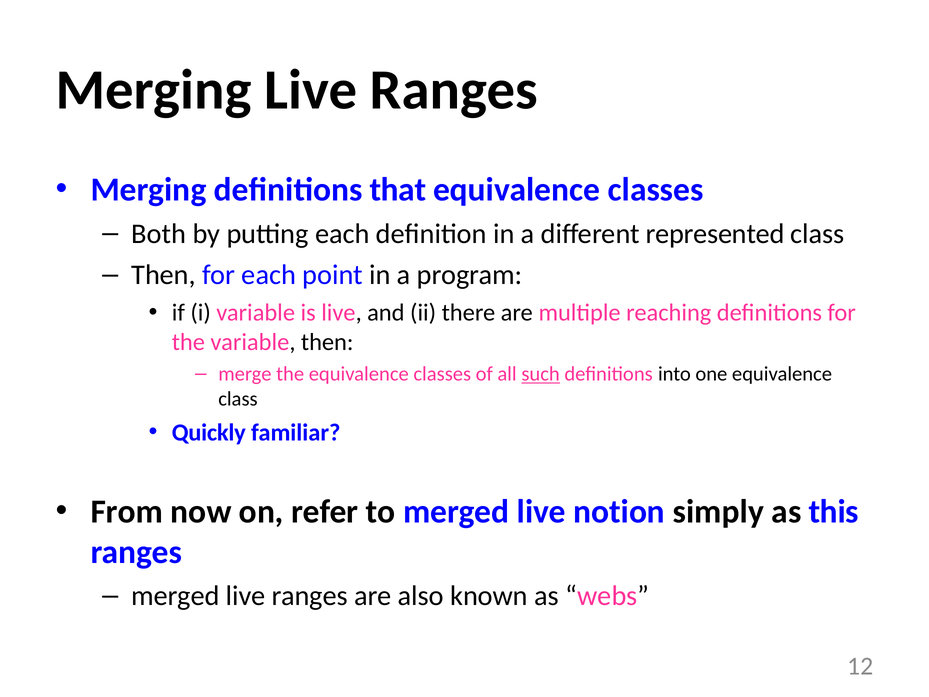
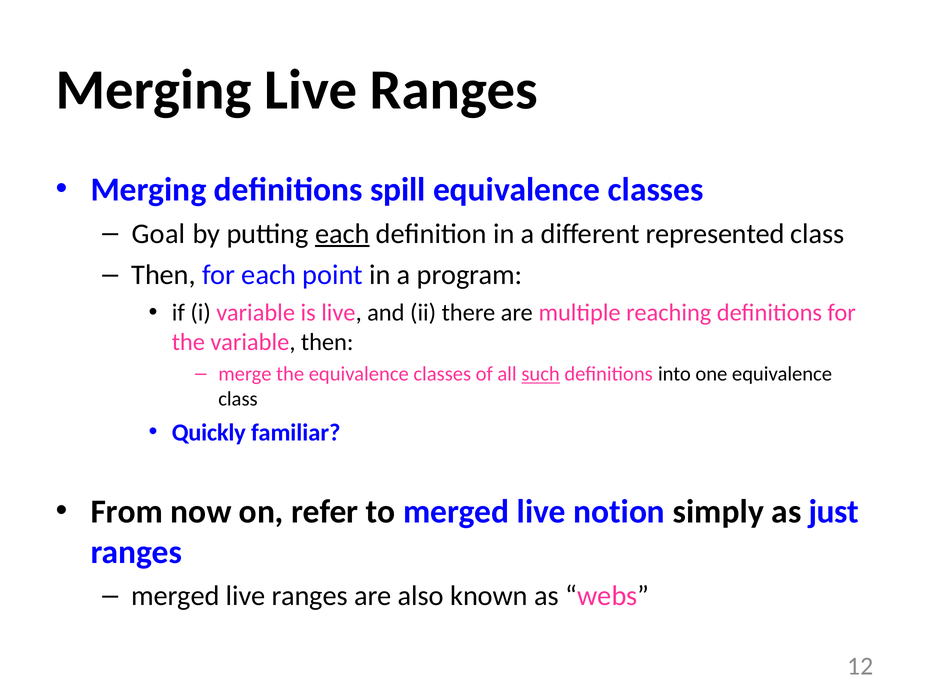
that: that -> spill
Both: Both -> Goal
each at (342, 234) underline: none -> present
this: this -> just
